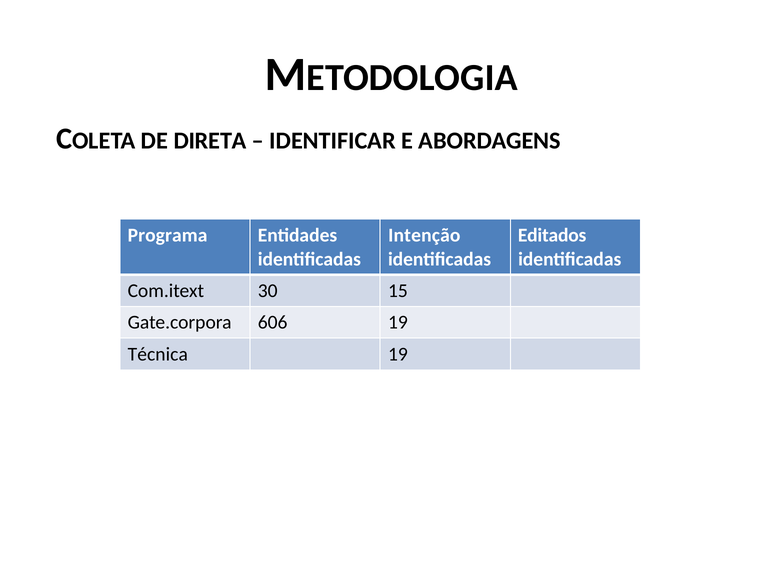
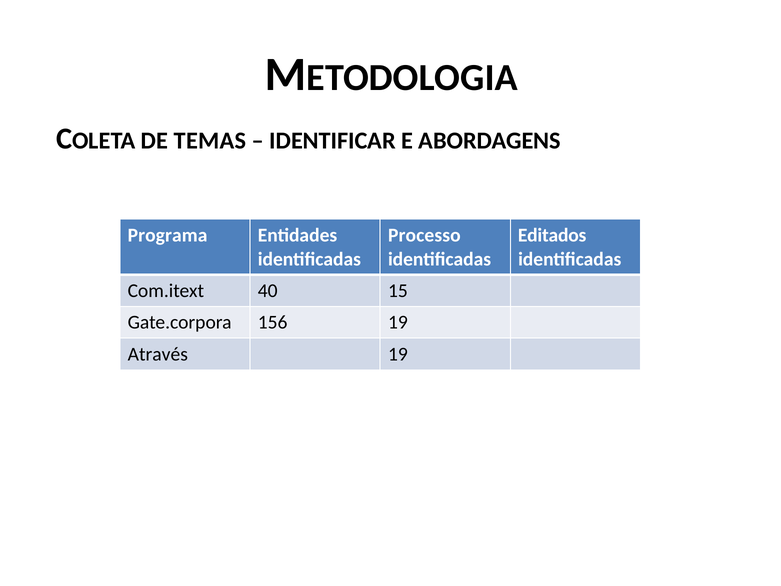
DIRETA: DIRETA -> TEMAS
Intenção: Intenção -> Processo
30: 30 -> 40
606: 606 -> 156
Técnica: Técnica -> Através
